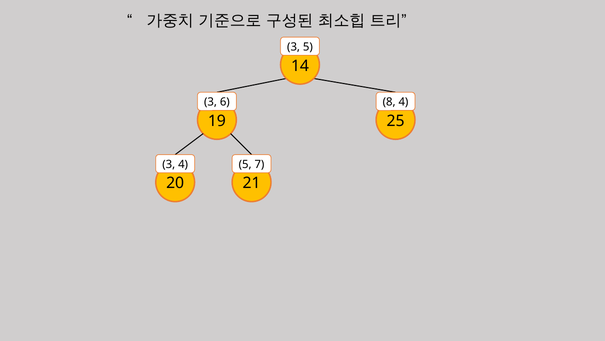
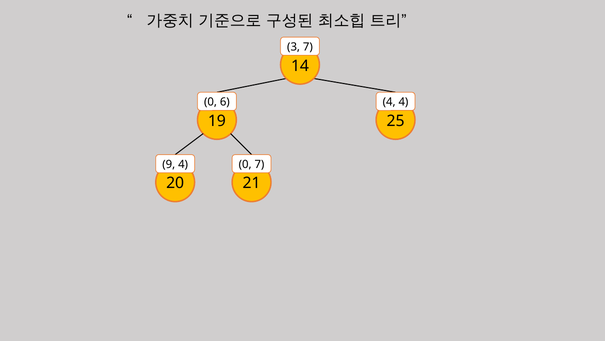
3 5: 5 -> 7
3 at (210, 102): 3 -> 0
8 at (389, 102): 8 -> 4
3 at (169, 164): 3 -> 9
5 at (245, 164): 5 -> 0
